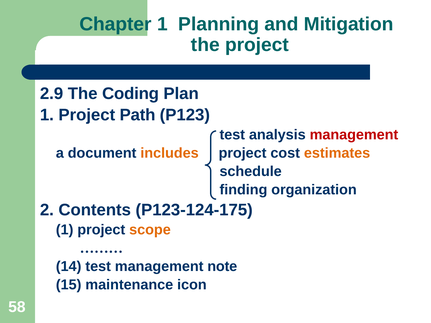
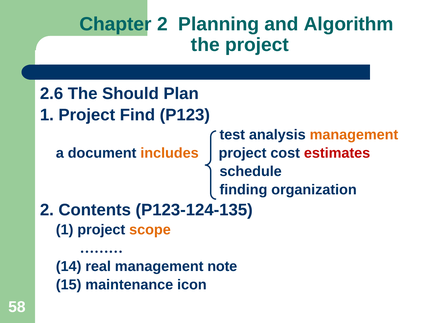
Chapter 1: 1 -> 2
Mitigation: Mitigation -> Algorithm
2.9: 2.9 -> 2.6
Coding: Coding -> Should
Path: Path -> Find
management at (354, 135) colour: red -> orange
estimates colour: orange -> red
P123-124-175: P123-124-175 -> P123-124-135
14 test: test -> real
